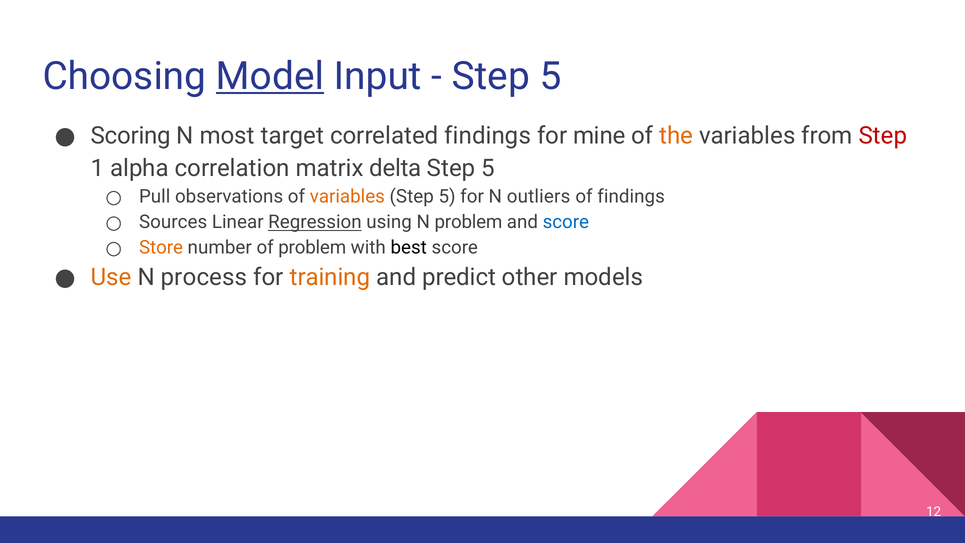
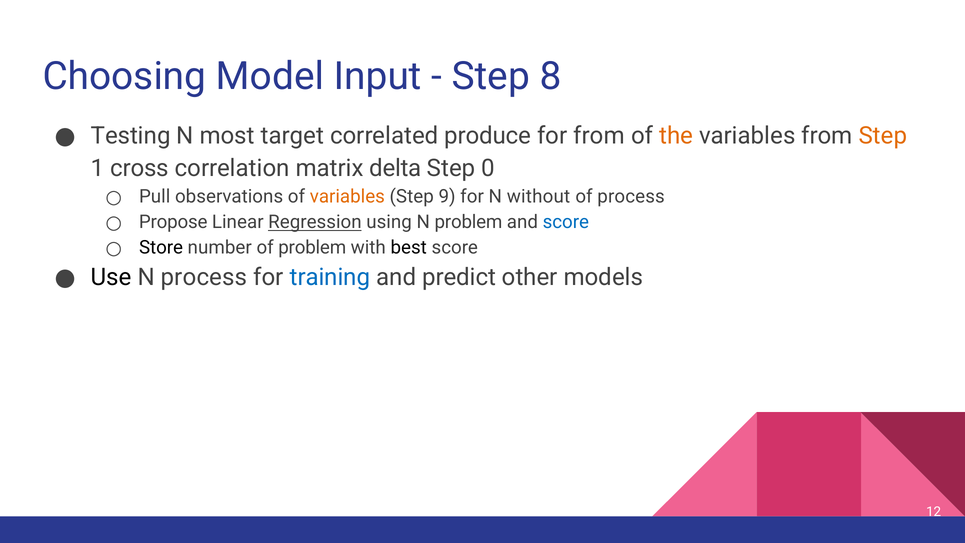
Model underline: present -> none
5 at (551, 76): 5 -> 8
Scoring: Scoring -> Testing
correlated findings: findings -> produce
for mine: mine -> from
Step at (883, 136) colour: red -> orange
alpha: alpha -> cross
5 at (488, 168): 5 -> 0
5 at (447, 197): 5 -> 9
outliers: outliers -> without
of findings: findings -> process
Sources: Sources -> Propose
Store colour: orange -> black
Use colour: orange -> black
training colour: orange -> blue
